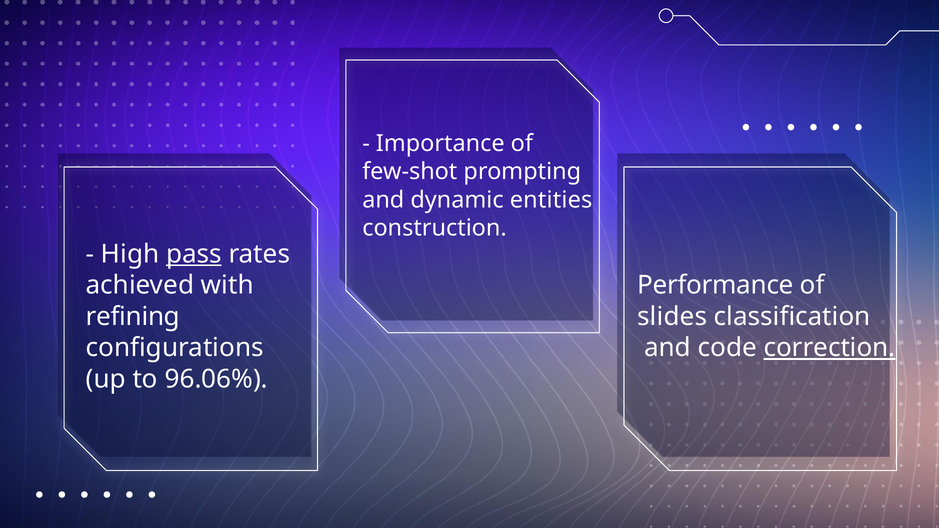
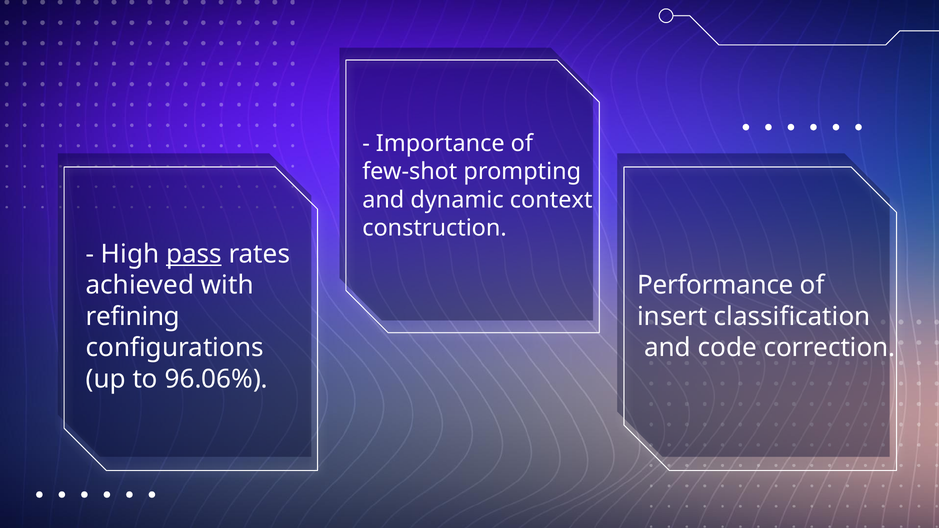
entities: entities -> context
slides: slides -> insert
correction underline: present -> none
